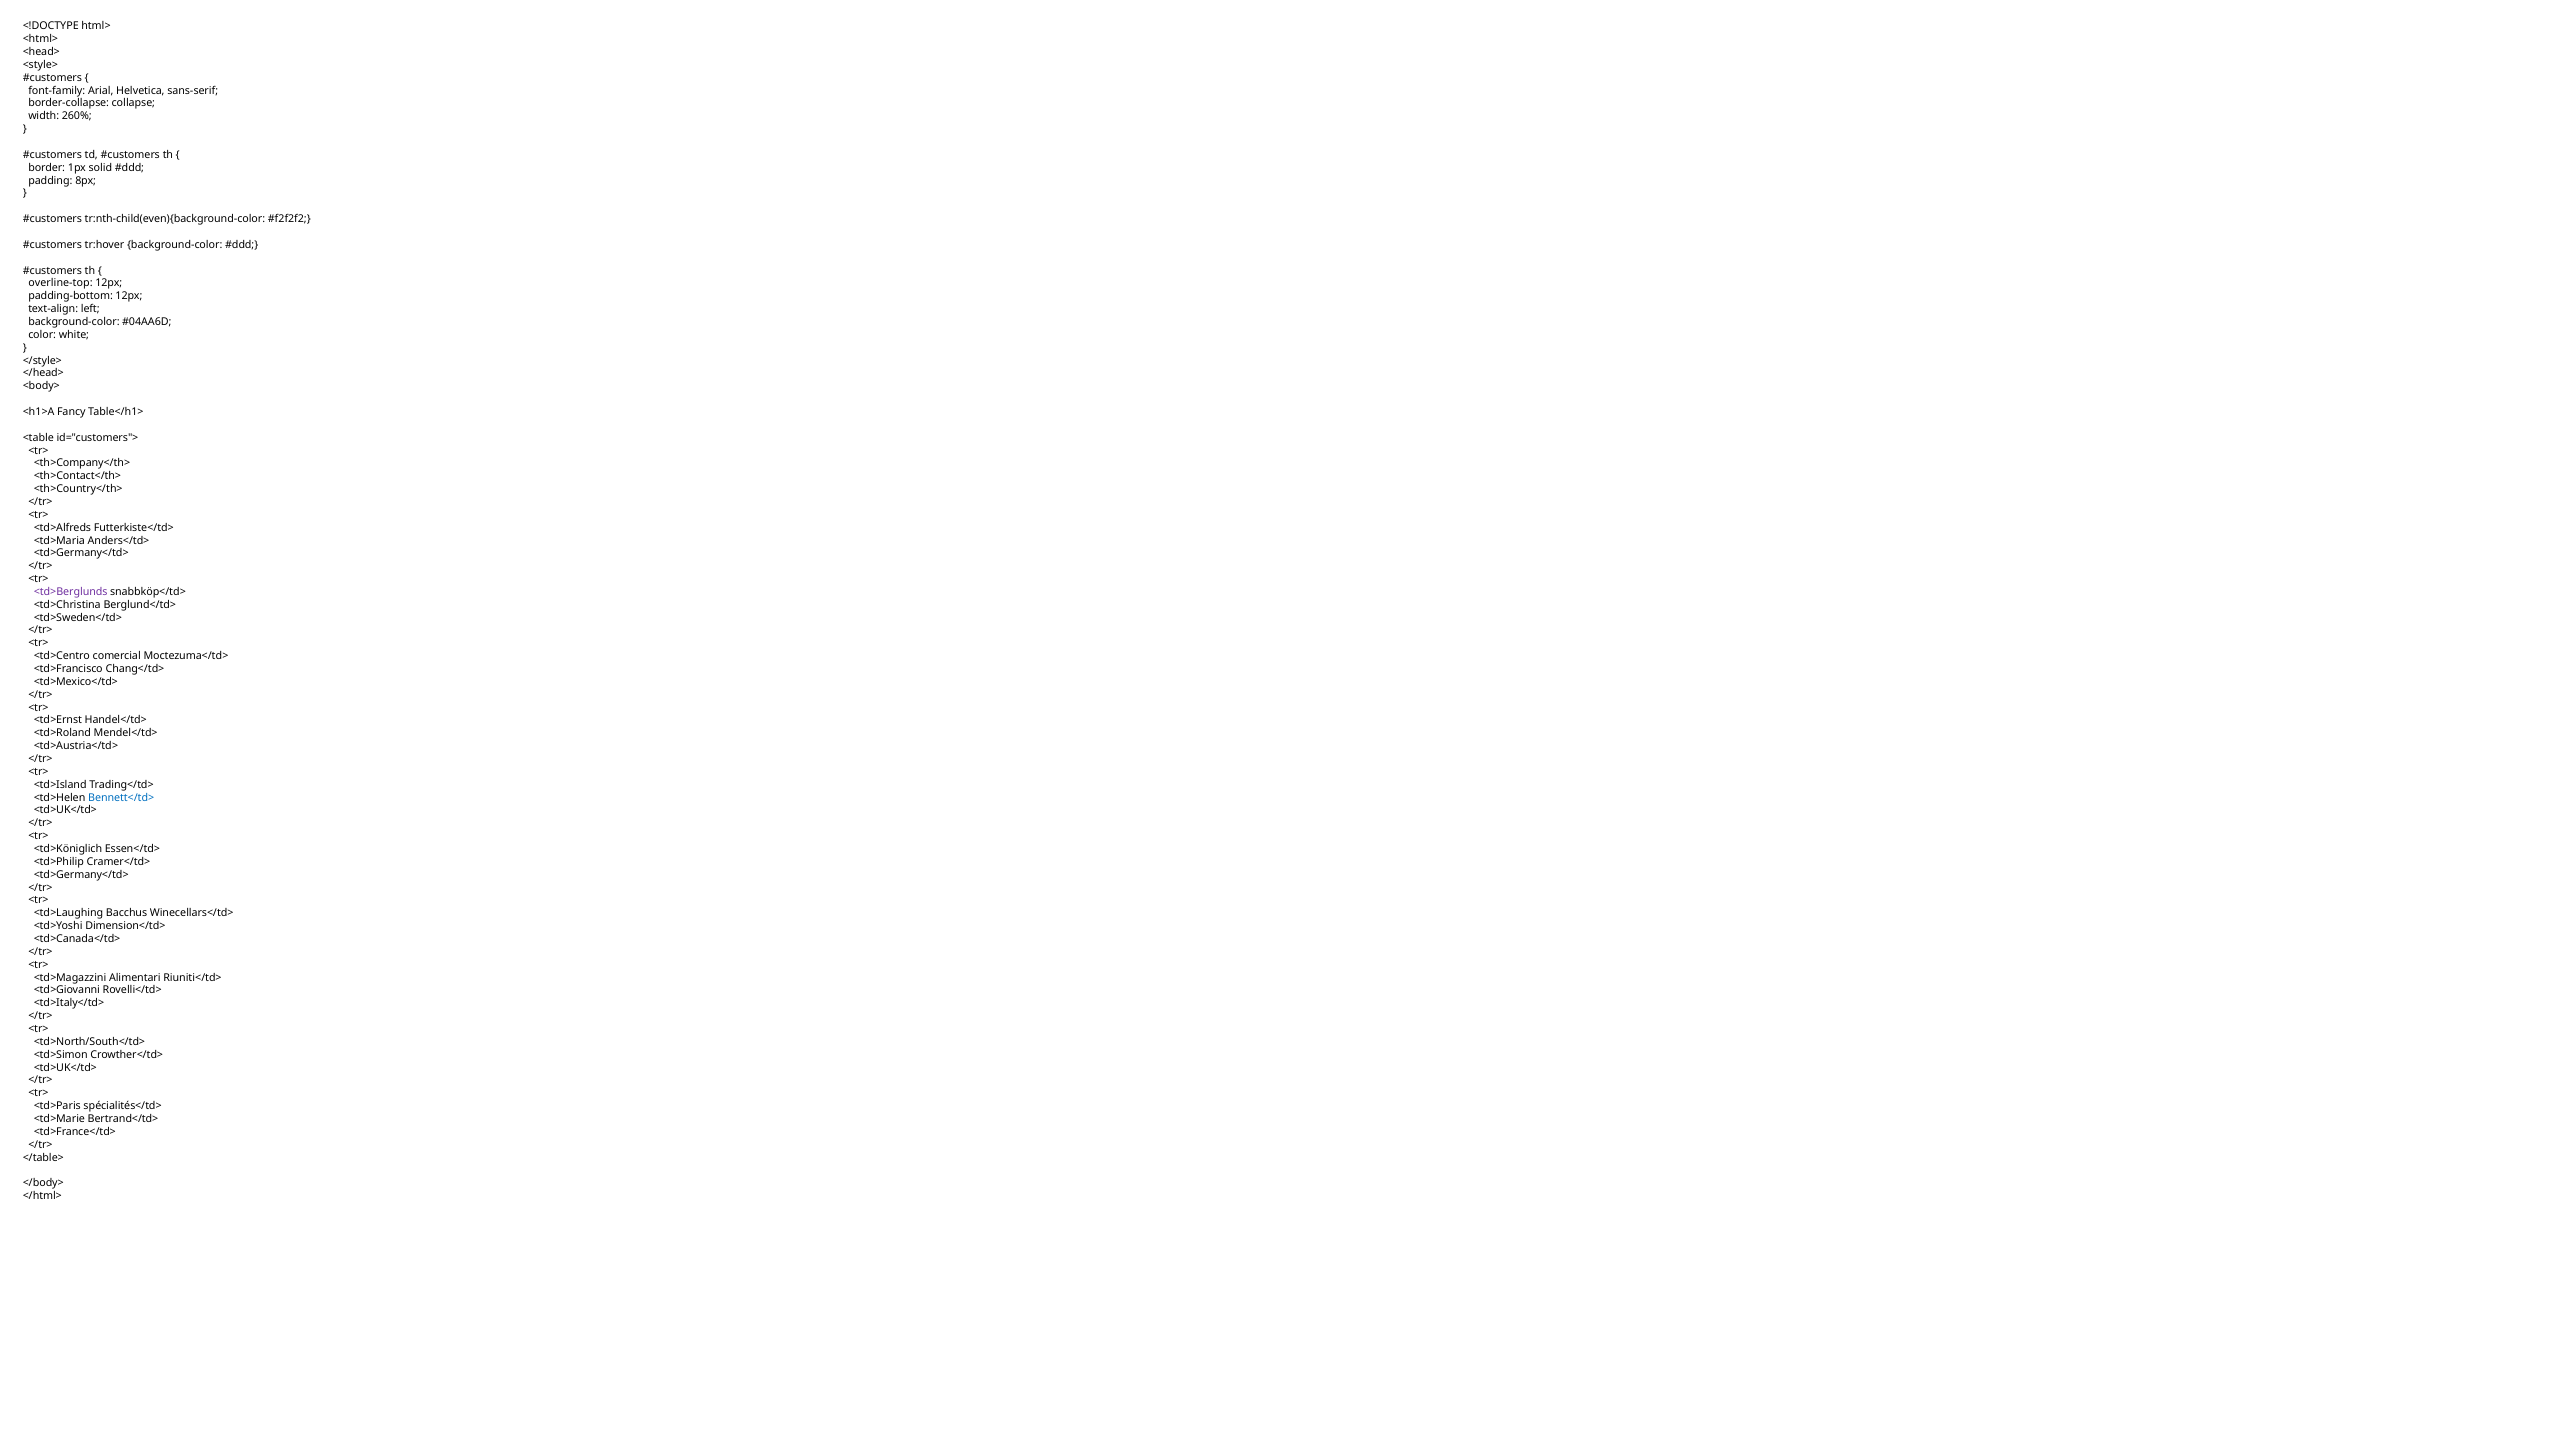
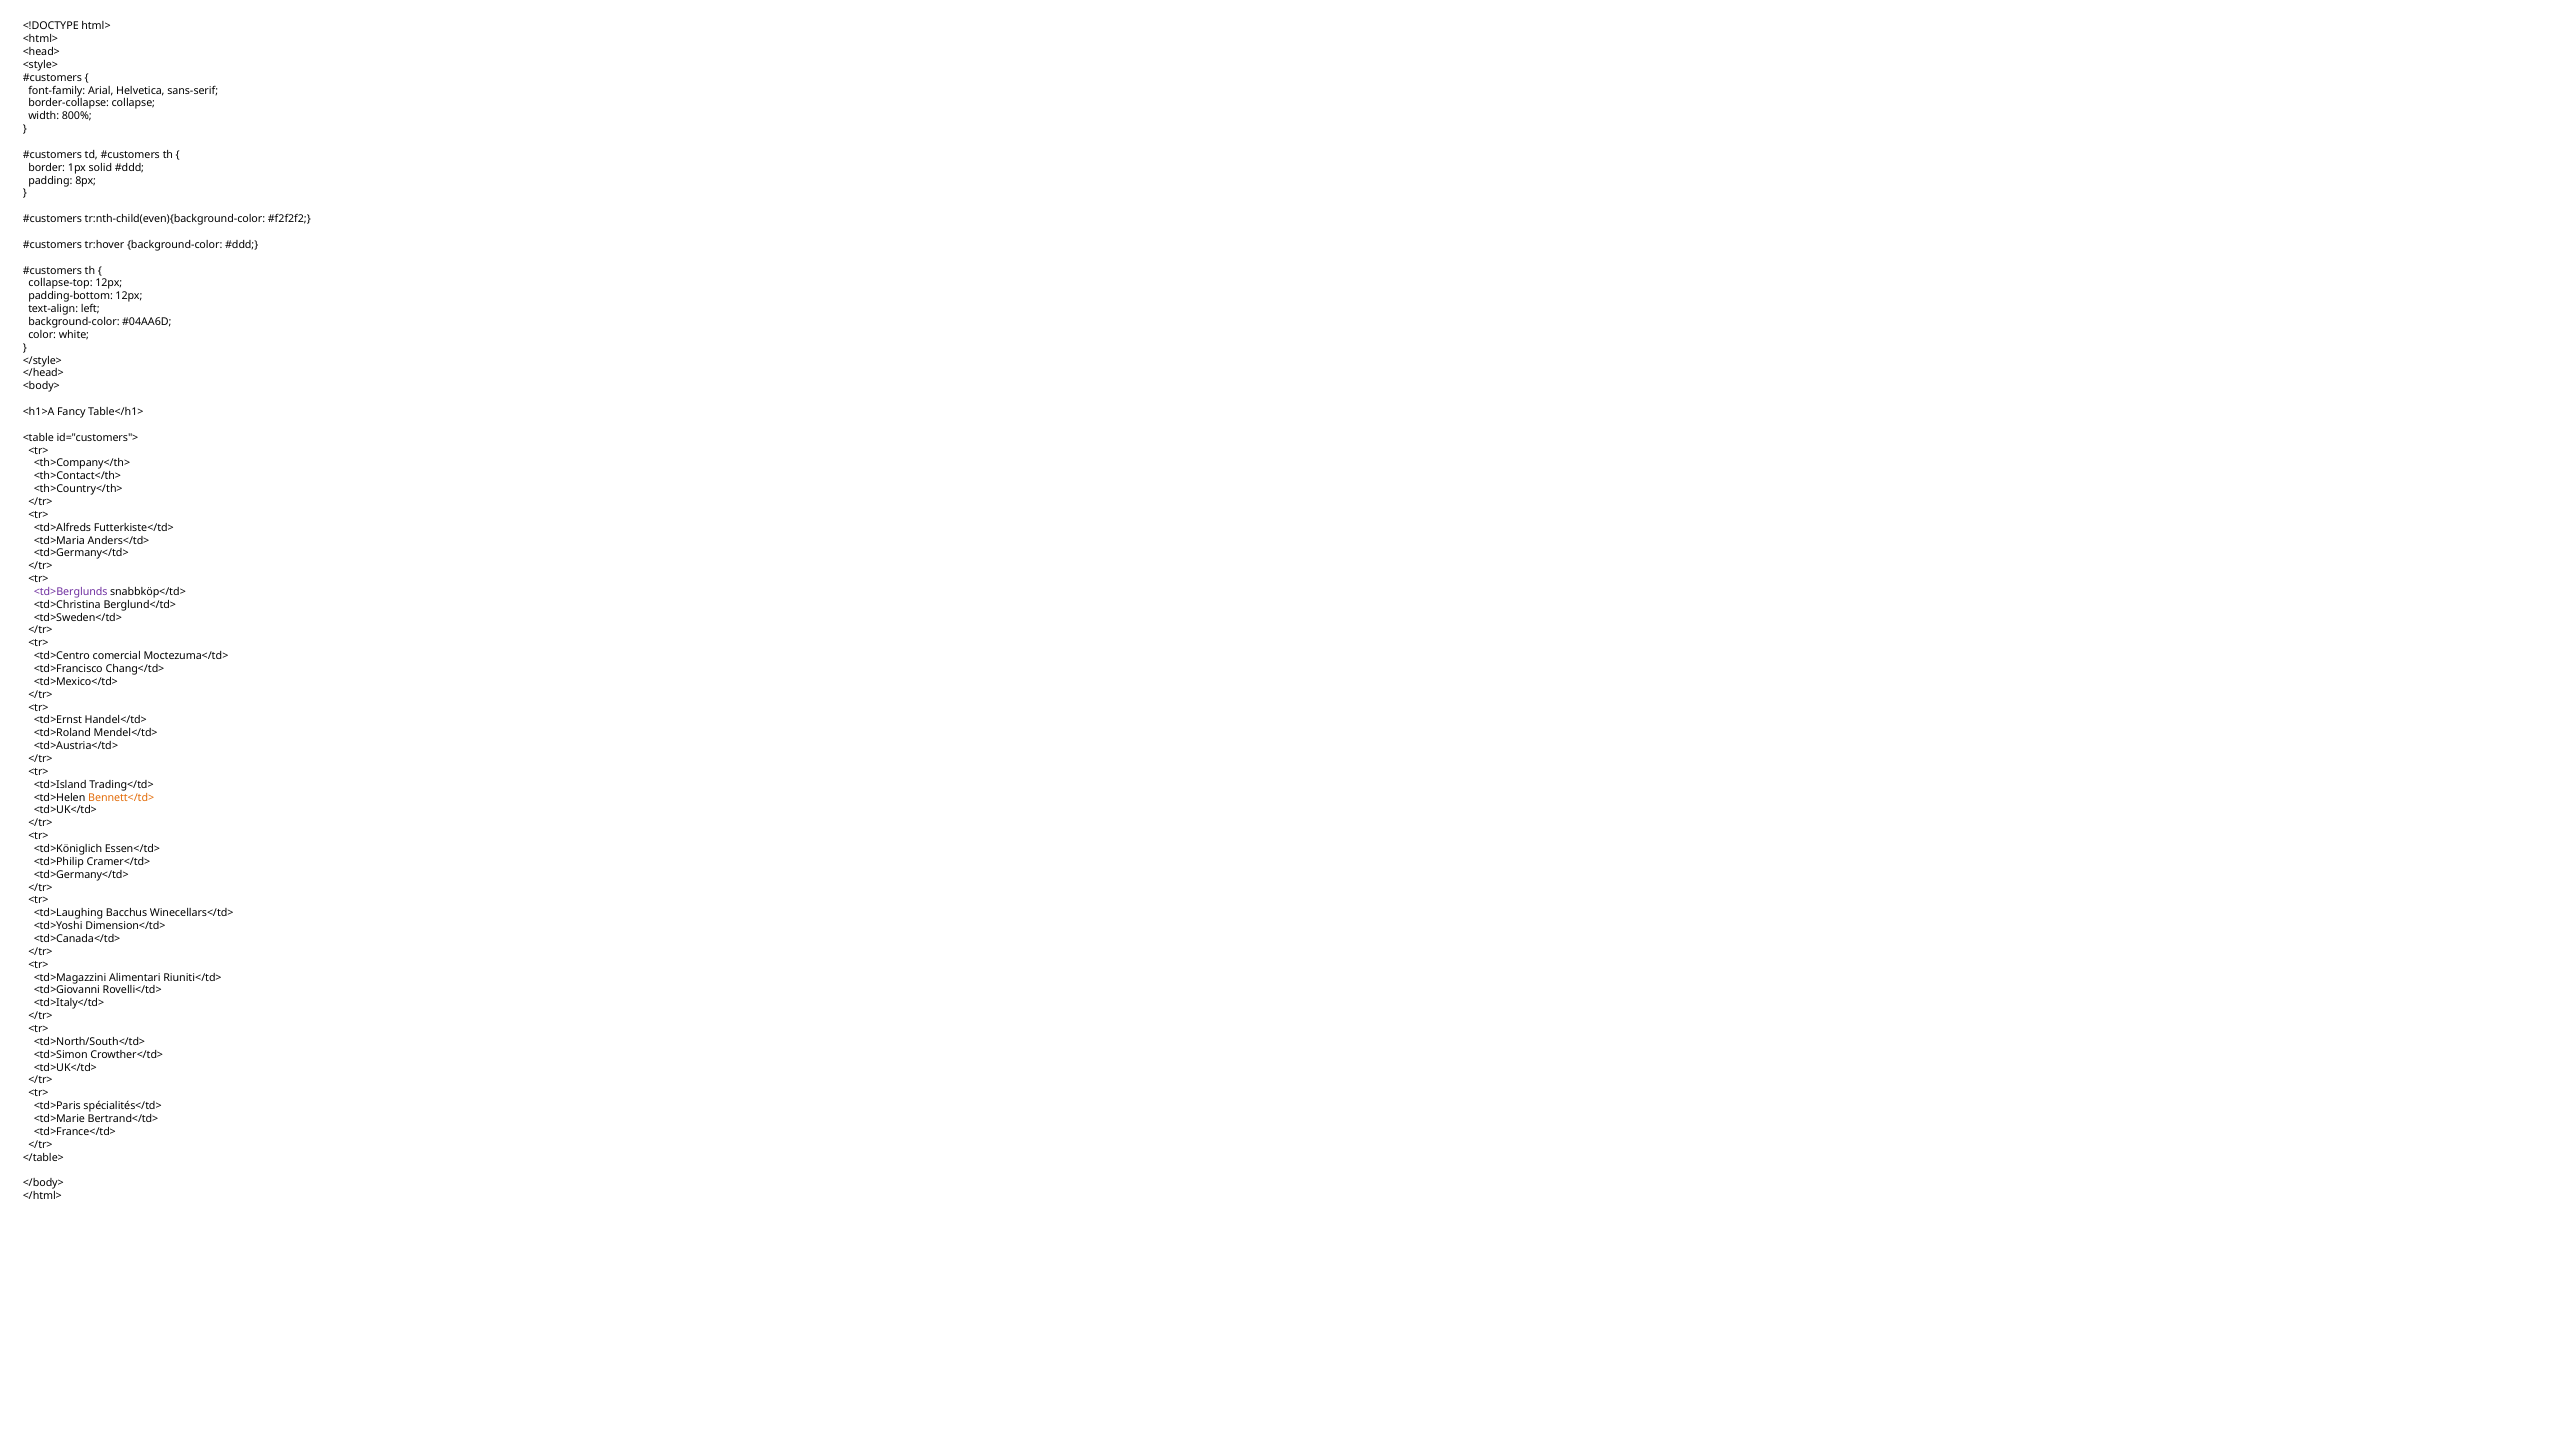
260%: 260% -> 800%
overline-top: overline-top -> collapse-top
Bennett</td> colour: blue -> orange
